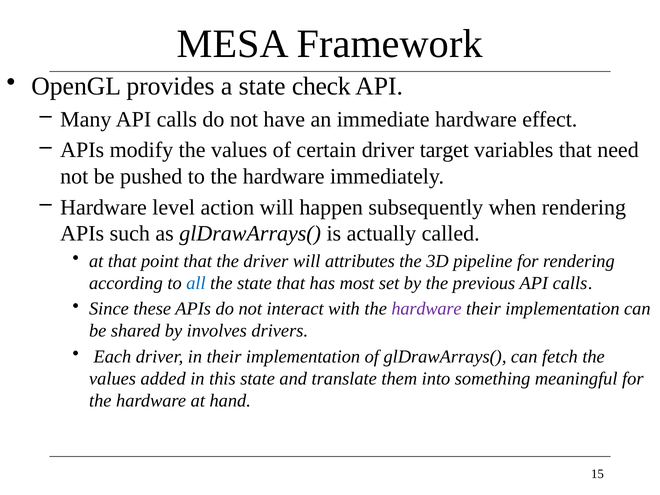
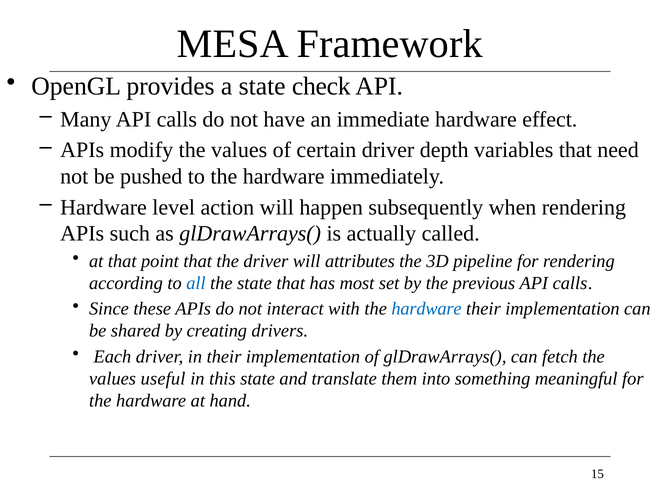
target: target -> depth
hardware at (427, 309) colour: purple -> blue
involves: involves -> creating
added: added -> useful
